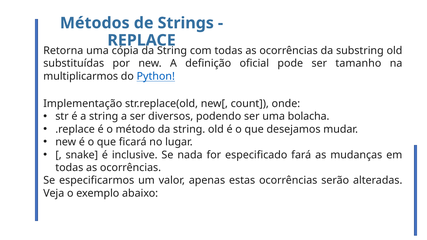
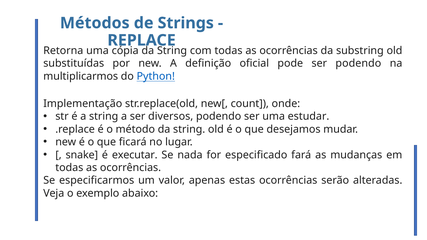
ser tamanho: tamanho -> podendo
bolacha: bolacha -> estudar
inclusive: inclusive -> executar
